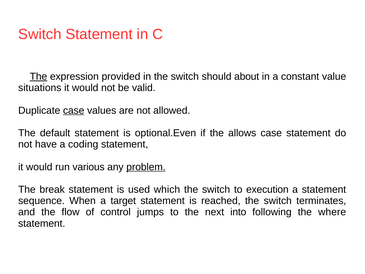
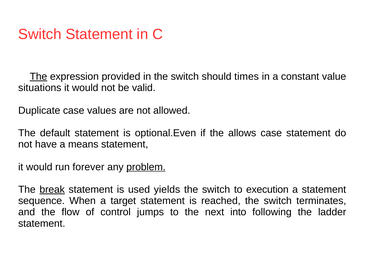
about: about -> times
case at (74, 110) underline: present -> none
coding: coding -> means
various: various -> forever
break underline: none -> present
which: which -> yields
where: where -> ladder
